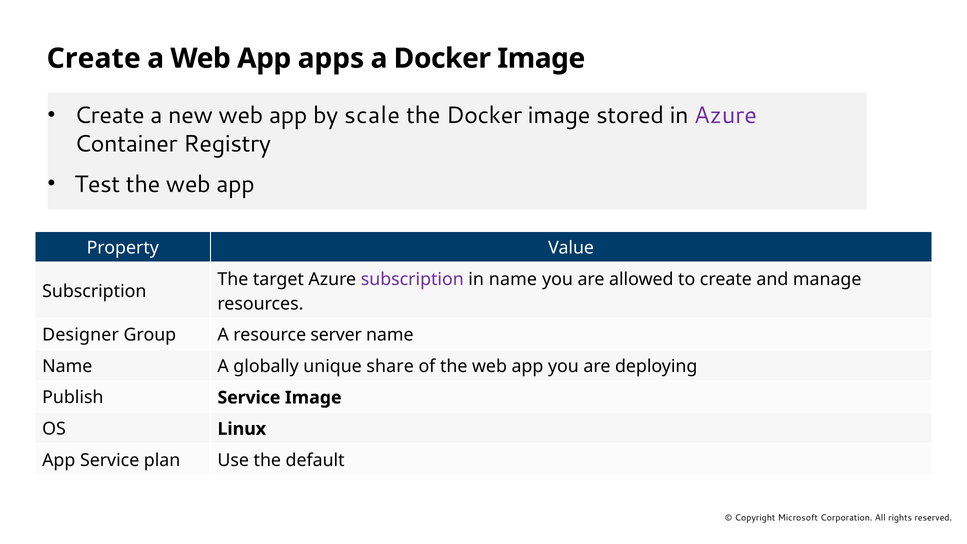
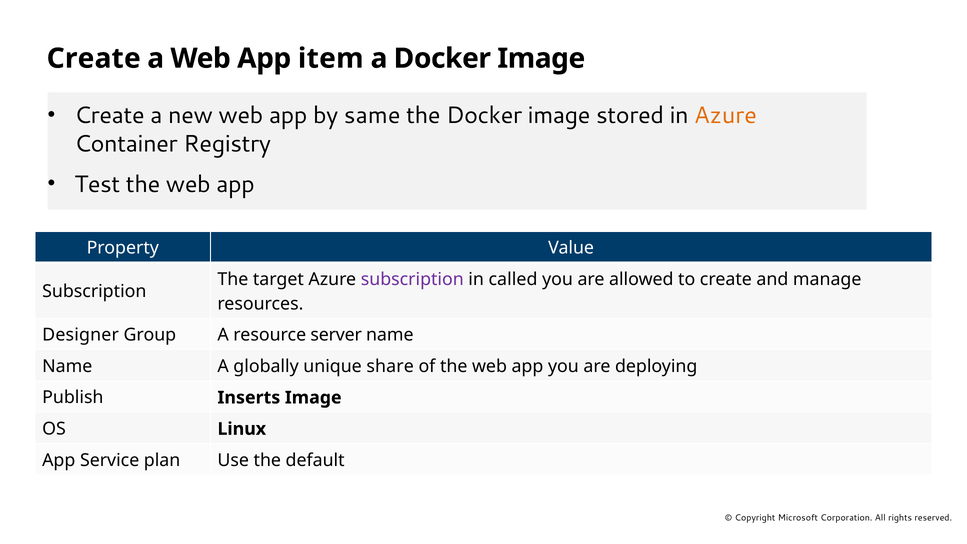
apps: apps -> item
scale: scale -> same
Azure at (725, 115) colour: purple -> orange
in name: name -> called
Publish Service: Service -> Inserts
